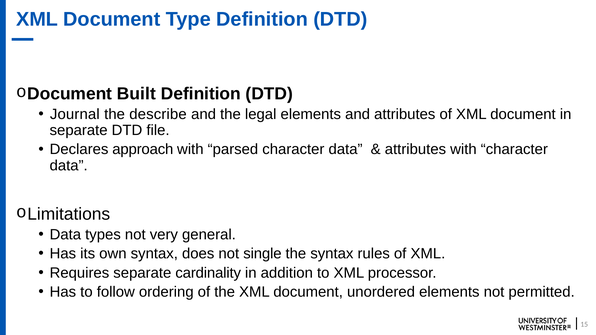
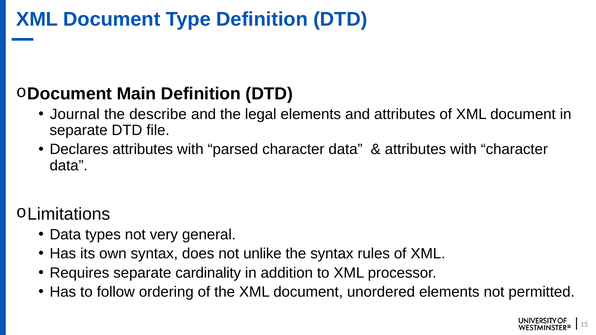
Built: Built -> Main
Declares approach: approach -> attributes
single: single -> unlike
